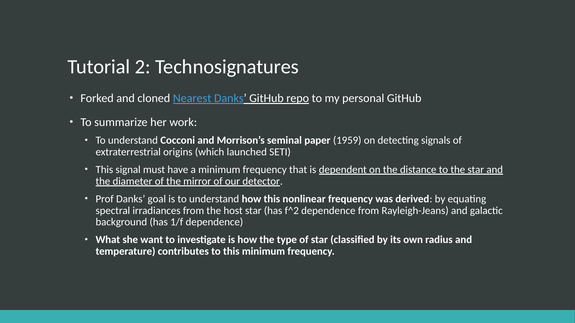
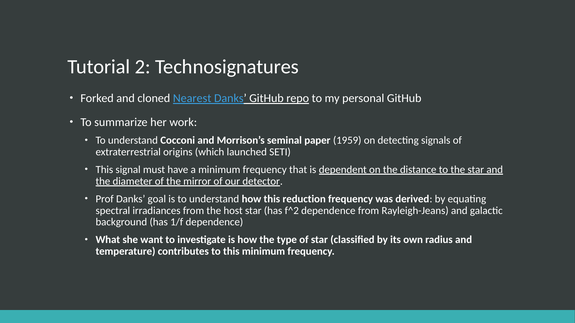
nonlinear: nonlinear -> reduction
